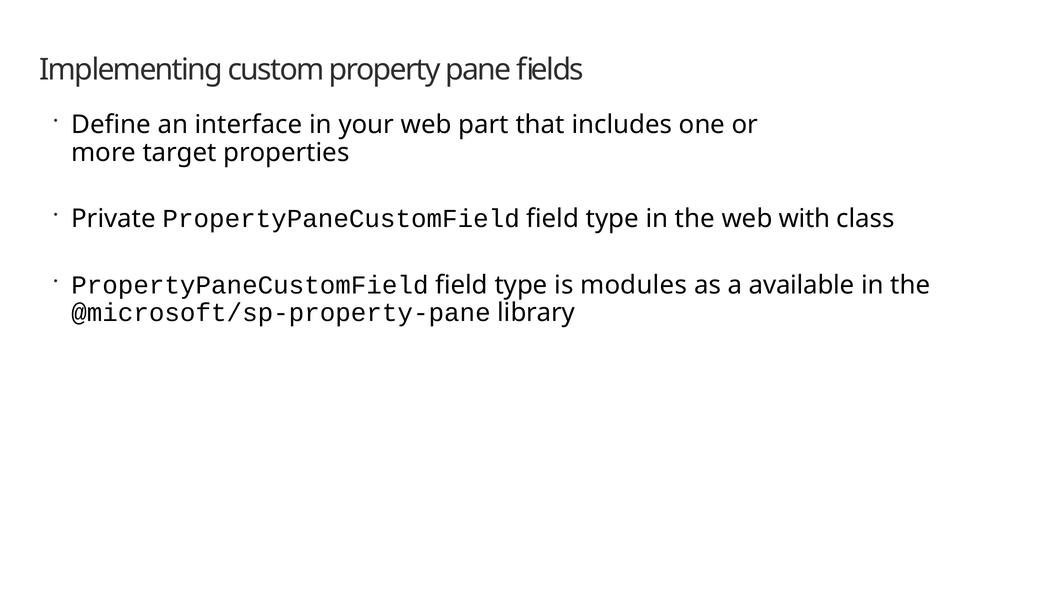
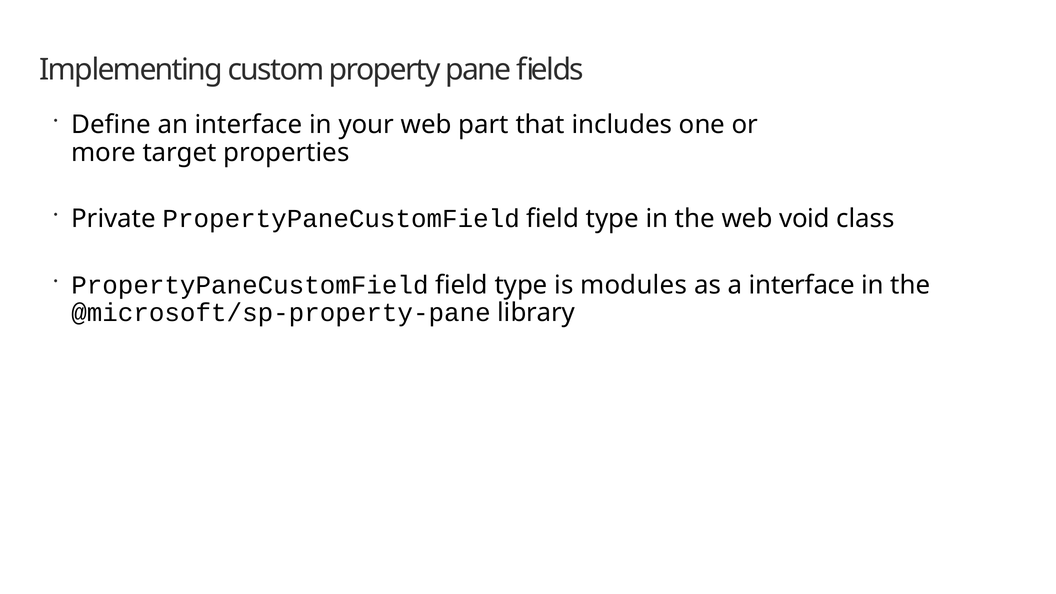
with: with -> void
a available: available -> interface
